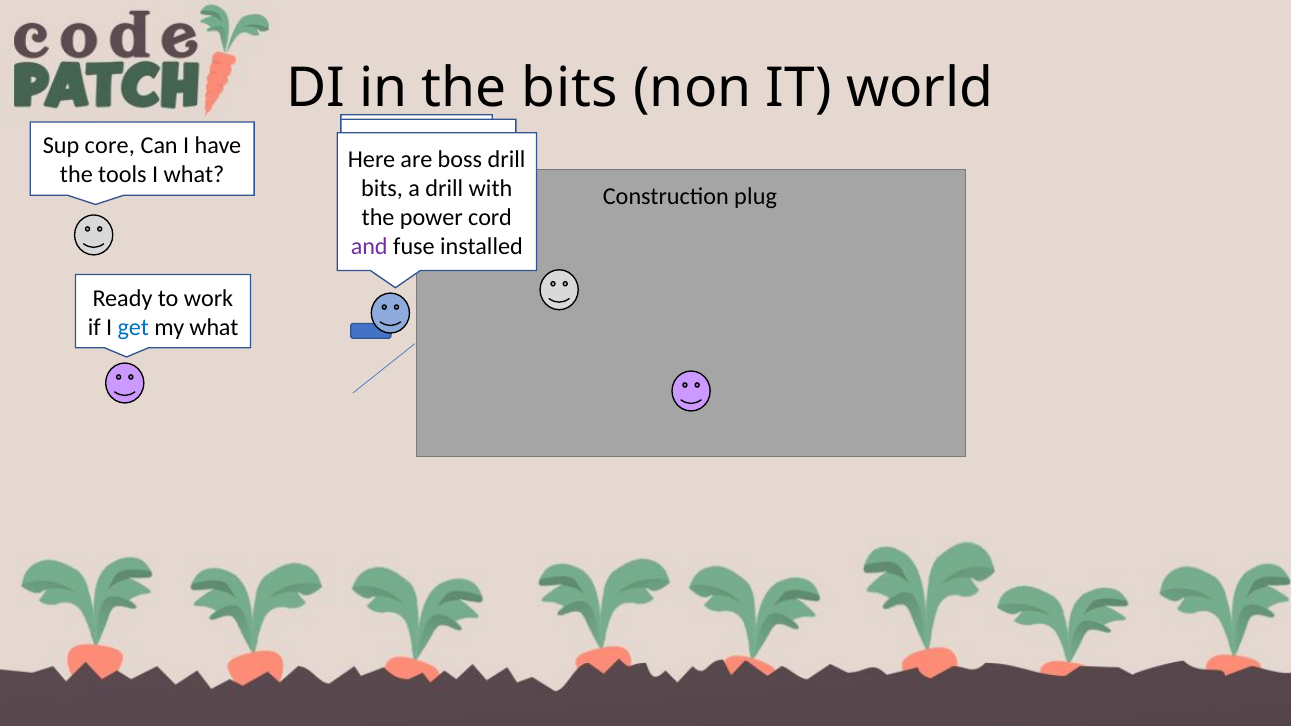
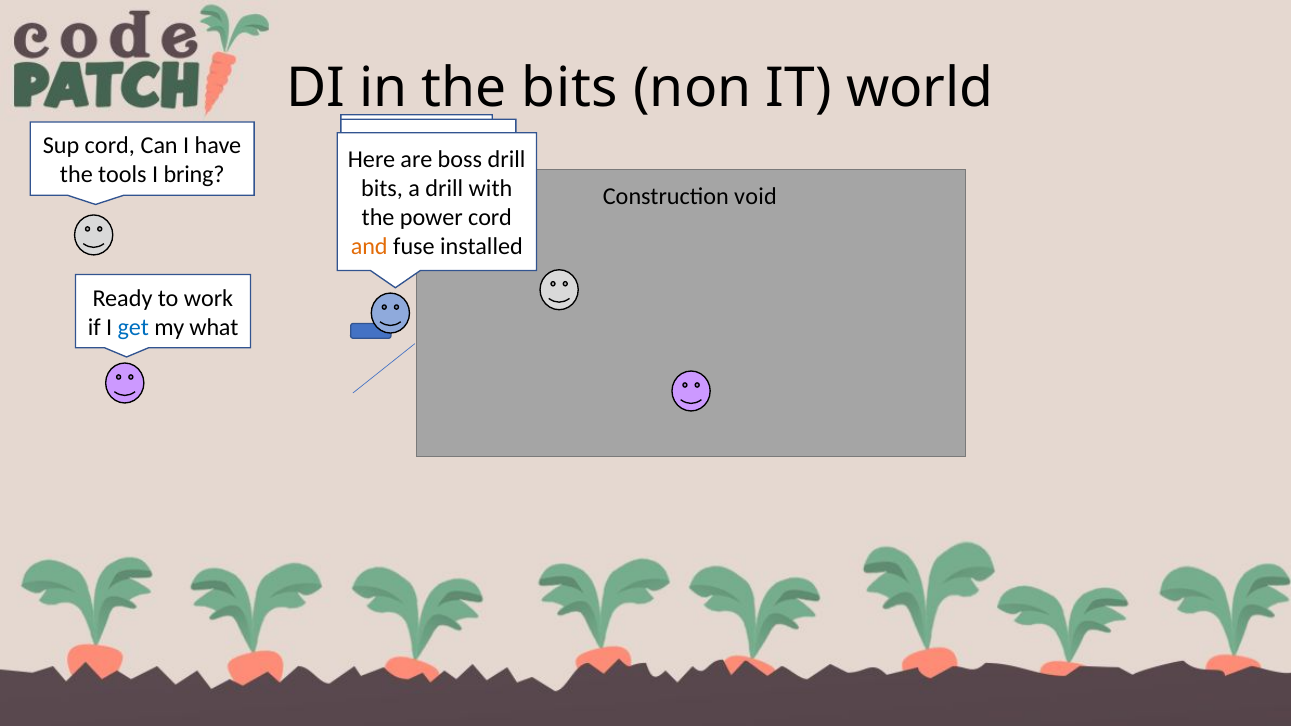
Sup core: core -> cord
I what: what -> bring
plug: plug -> void
and colour: purple -> orange
